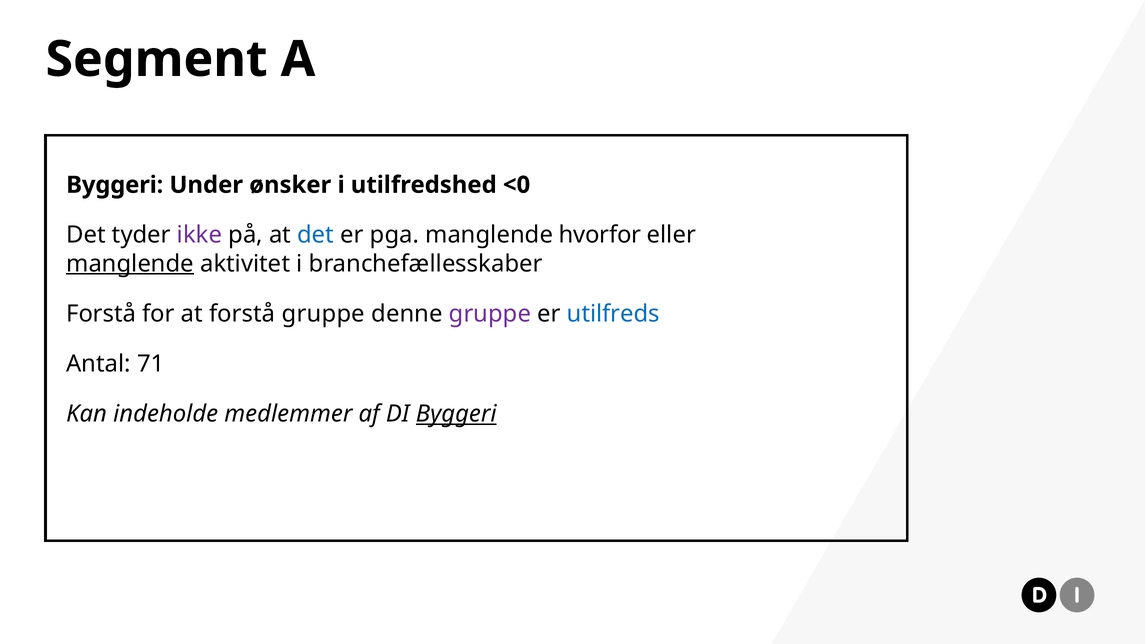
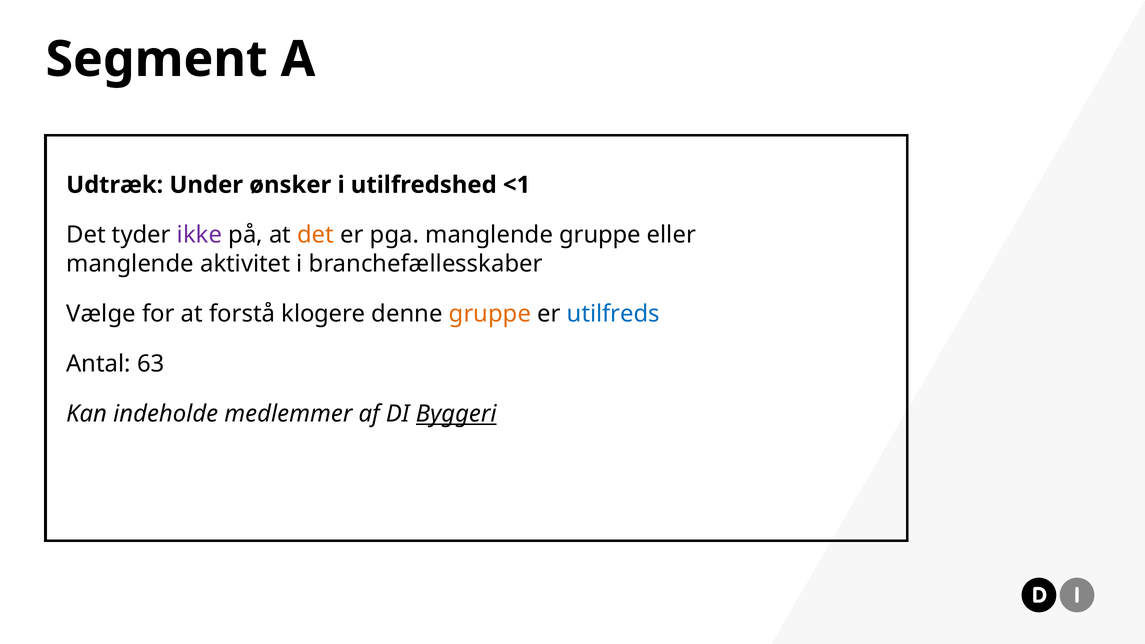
Byggeri at (115, 185): Byggeri -> Udtræk
<0: <0 -> <1
det at (316, 235) colour: blue -> orange
manglende hvorfor: hvorfor -> gruppe
manglende at (130, 264) underline: present -> none
Forstå at (101, 314): Forstå -> Vælge
forstå gruppe: gruppe -> klogere
gruppe at (490, 314) colour: purple -> orange
71: 71 -> 63
